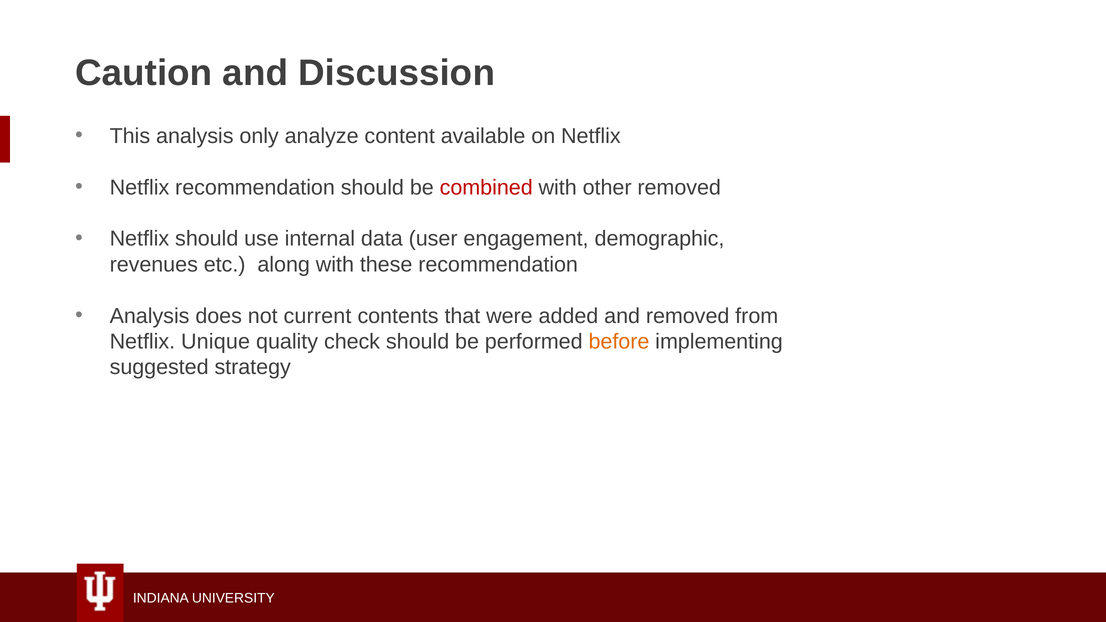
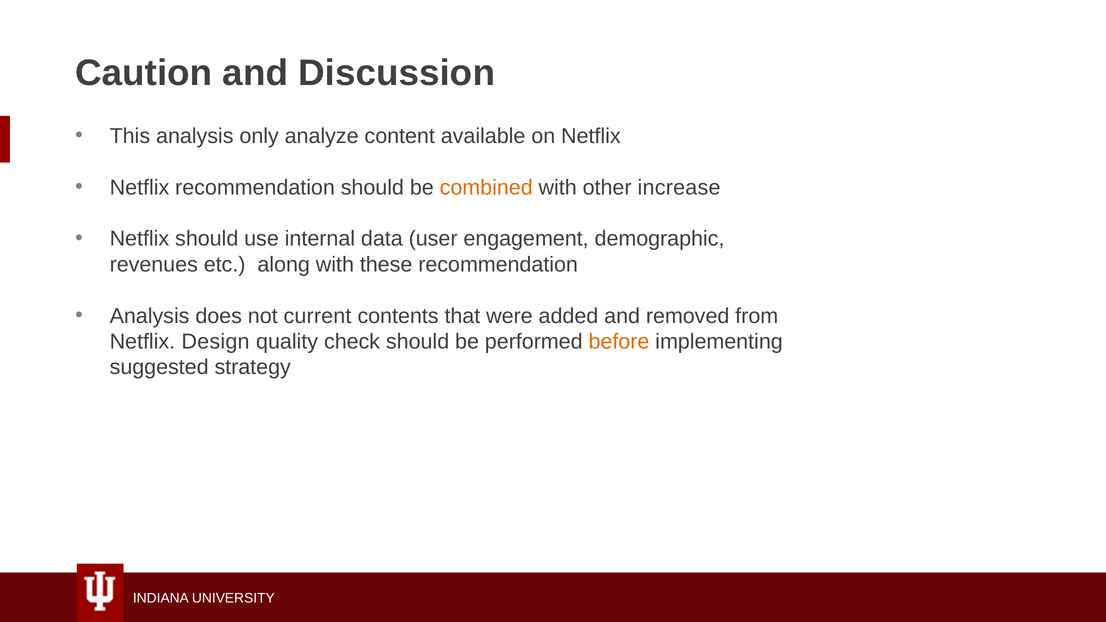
combined colour: red -> orange
other removed: removed -> increase
Unique: Unique -> Design
